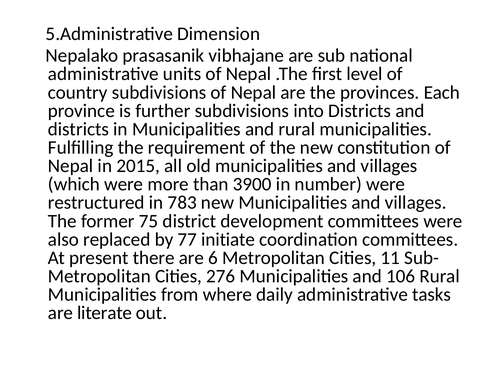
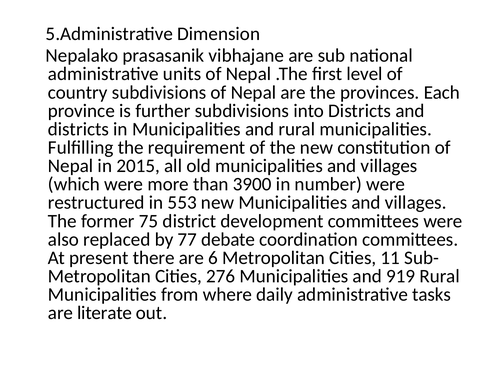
783: 783 -> 553
initiate: initiate -> debate
106: 106 -> 919
